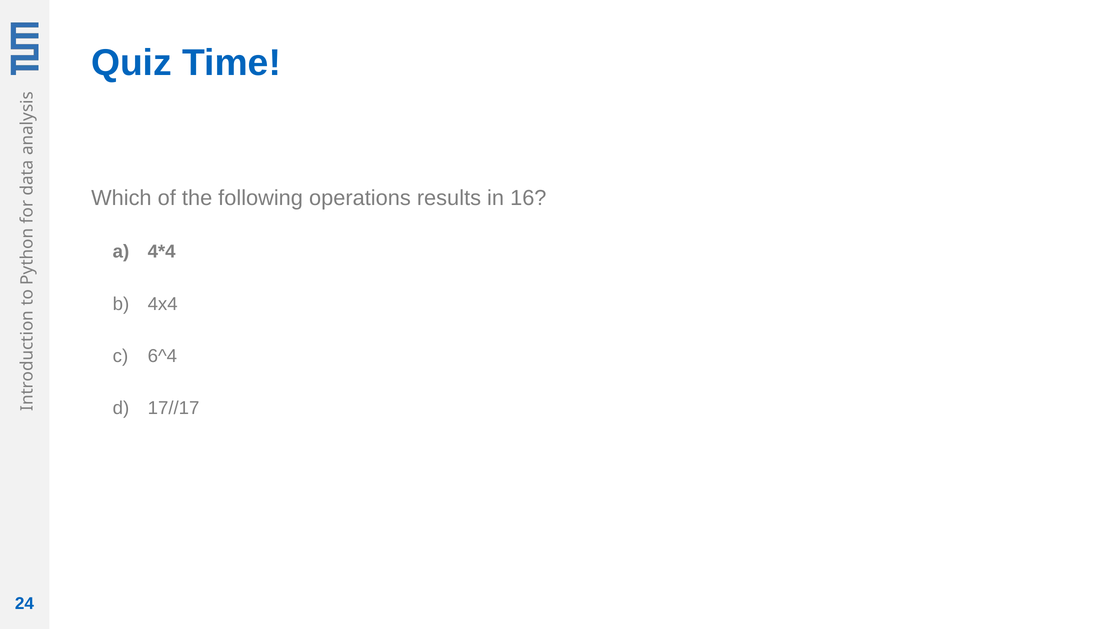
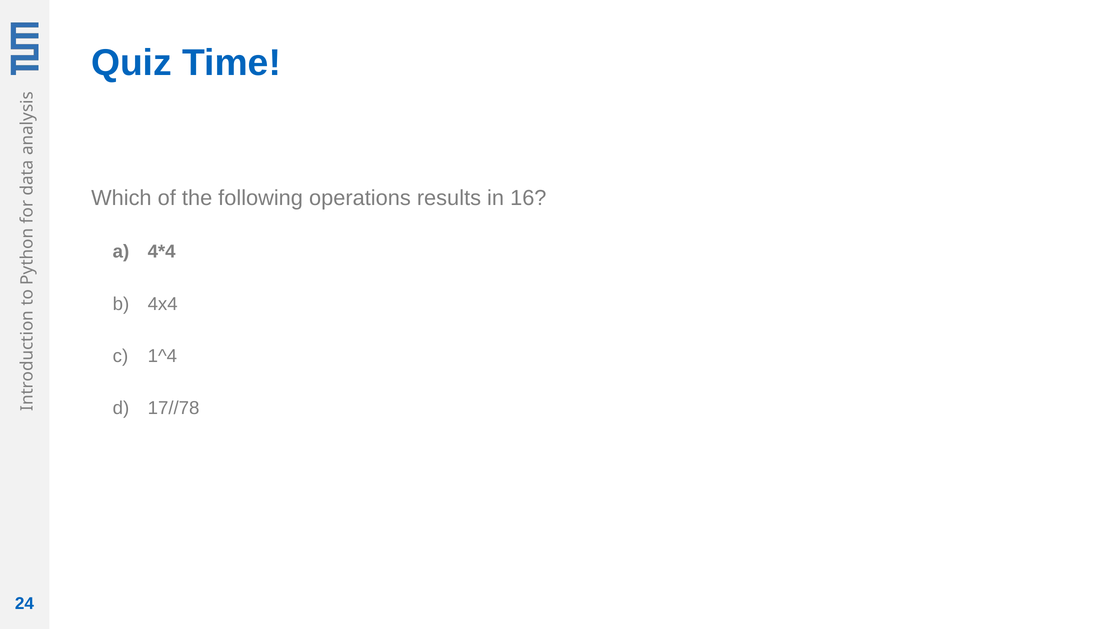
6^4: 6^4 -> 1^4
17//17: 17//17 -> 17//78
